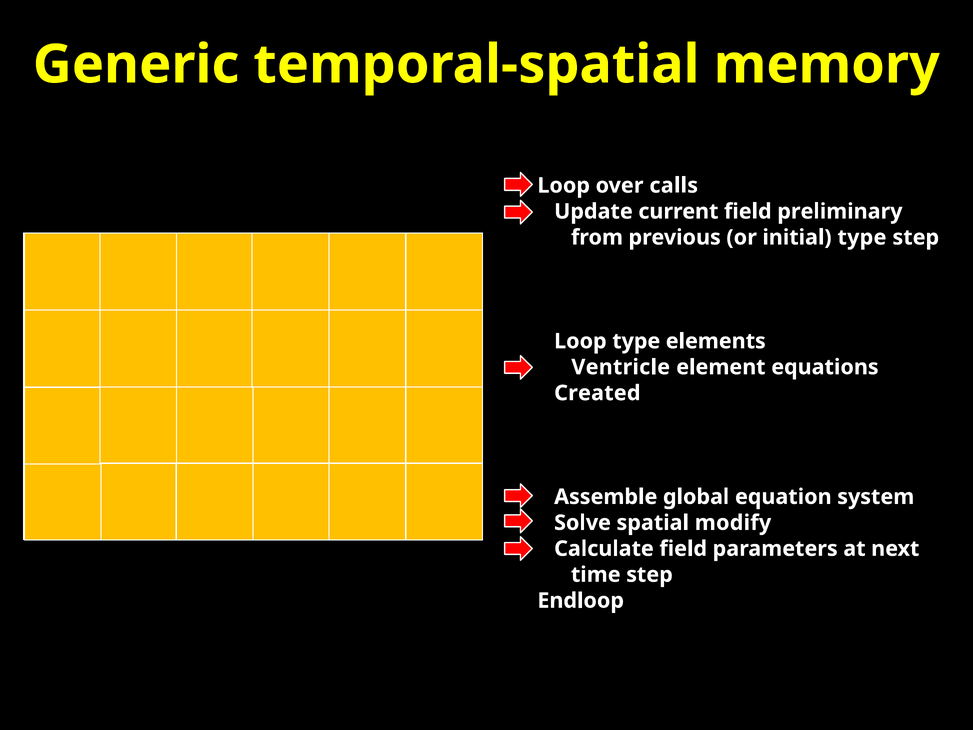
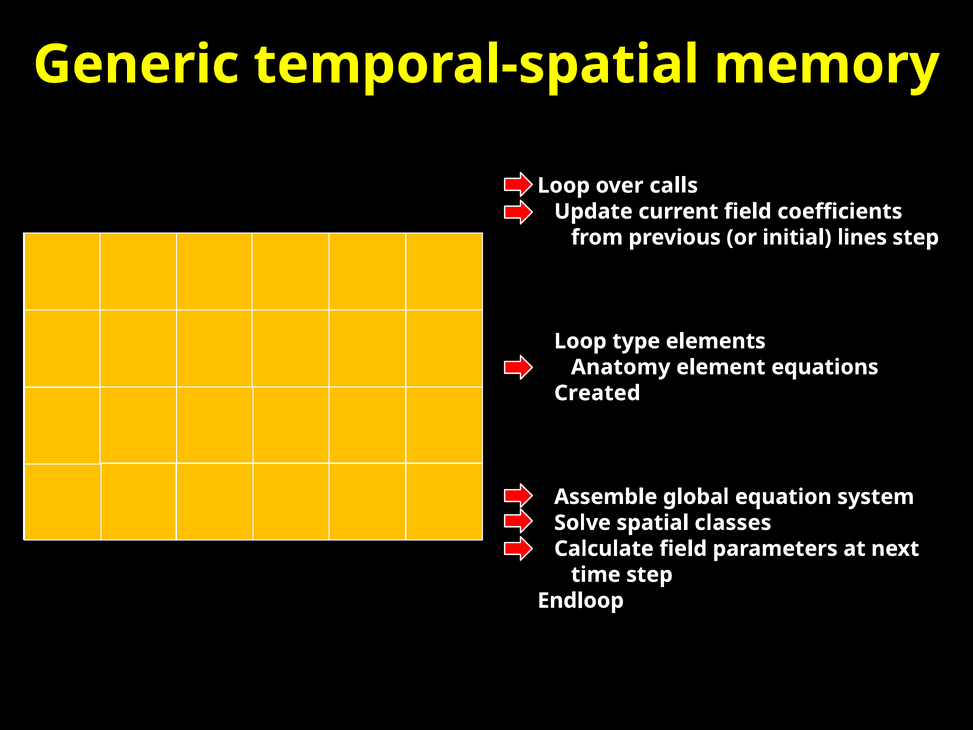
preliminary: preliminary -> coefficients
initial type: type -> lines
Ventricle: Ventricle -> Anatomy
modify: modify -> classes
